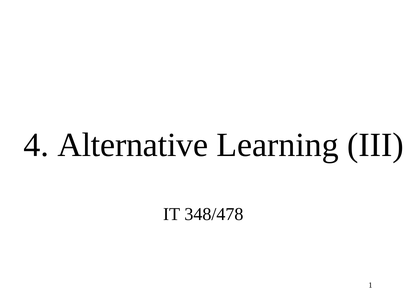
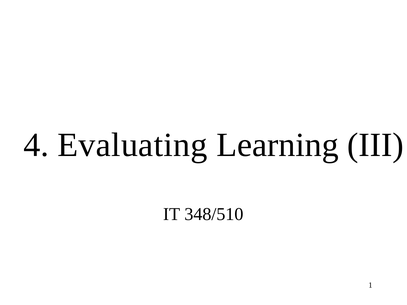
Alternative: Alternative -> Evaluating
348/478: 348/478 -> 348/510
